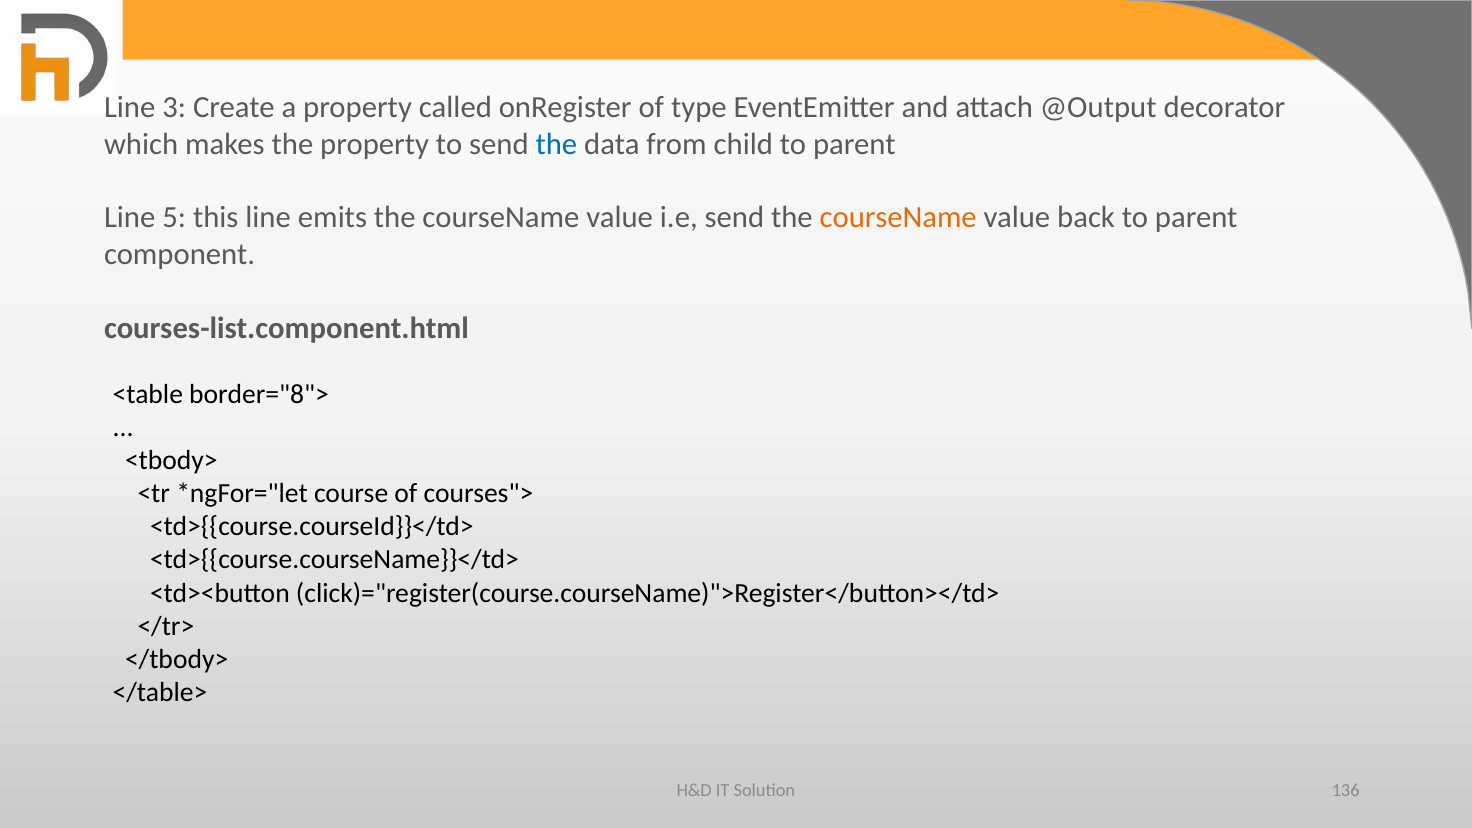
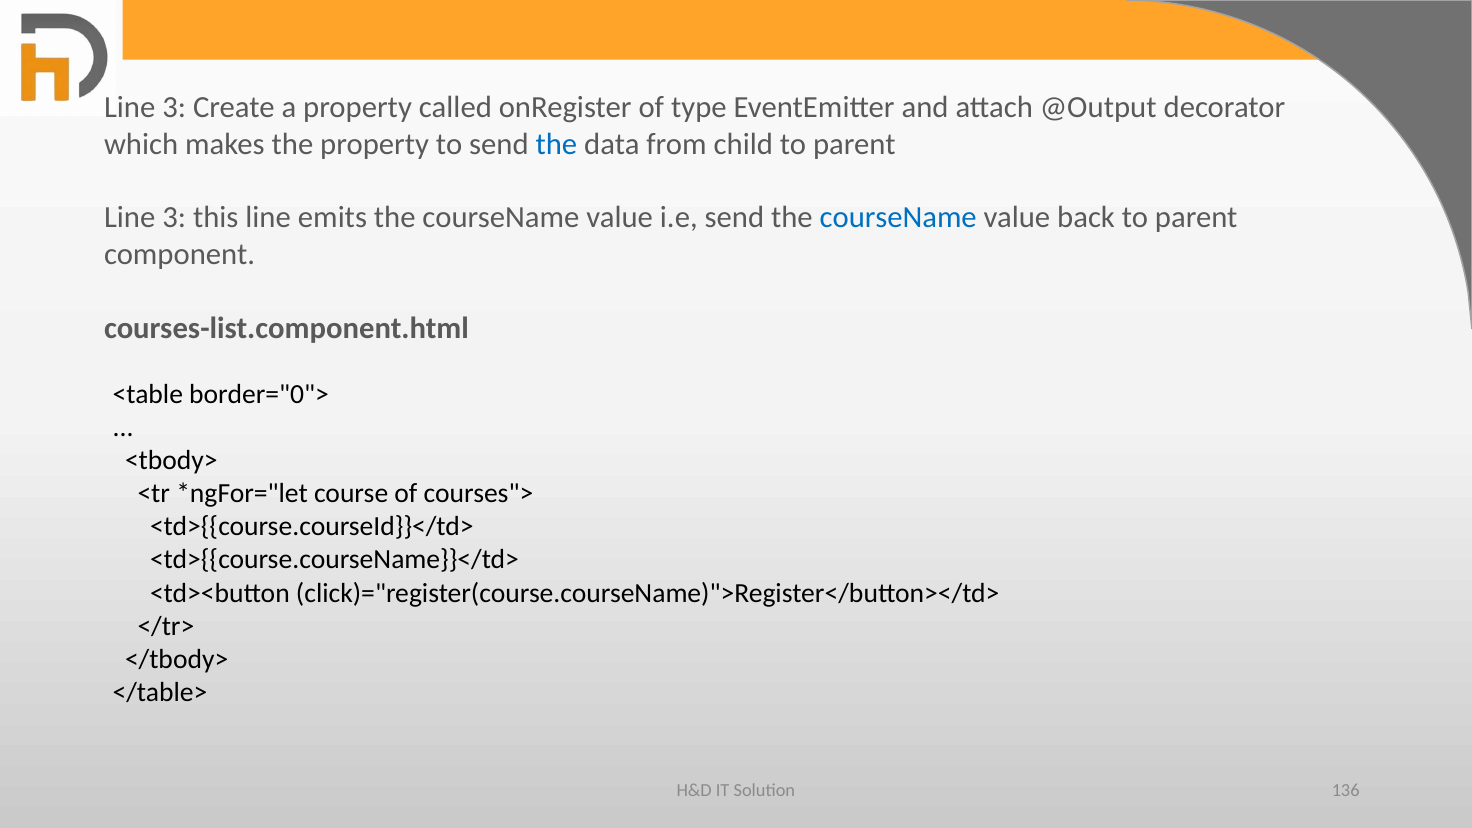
5 at (174, 218): 5 -> 3
courseName at (898, 218) colour: orange -> blue
border="8">: border="8"> -> border="0">
